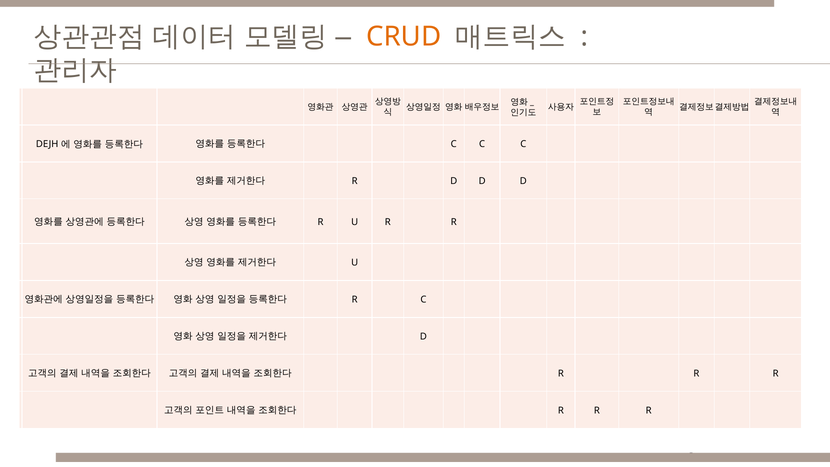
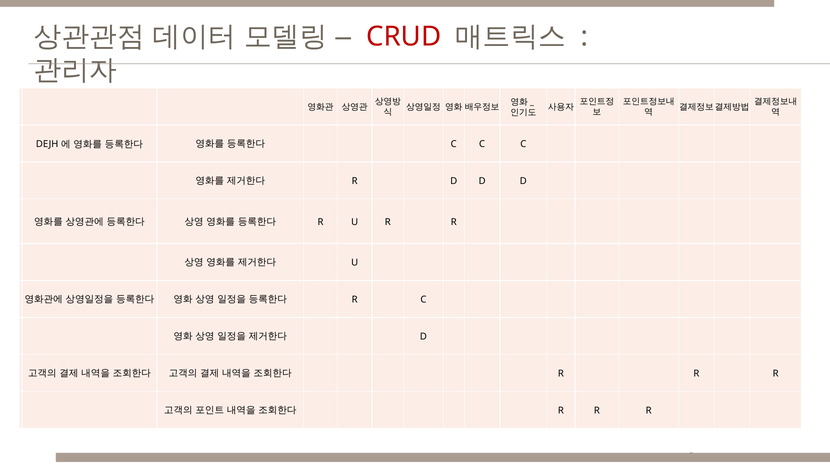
CRUD colour: orange -> red
